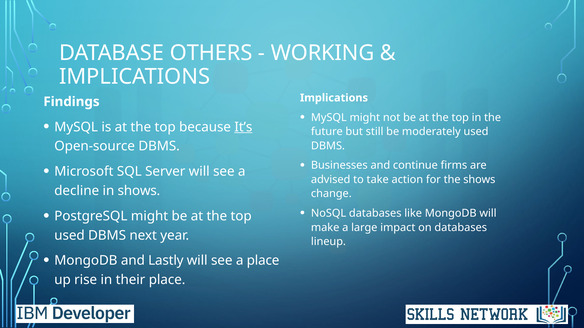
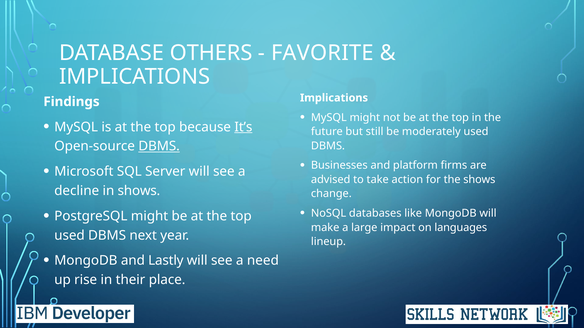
WORKING: WORKING -> FAVORITE
DBMS at (159, 146) underline: none -> present
continue: continue -> platform
on databases: databases -> languages
a place: place -> need
